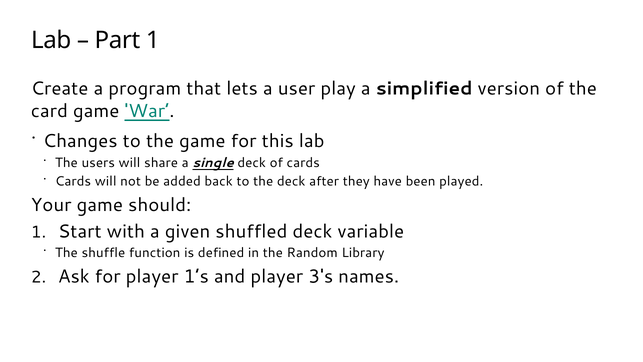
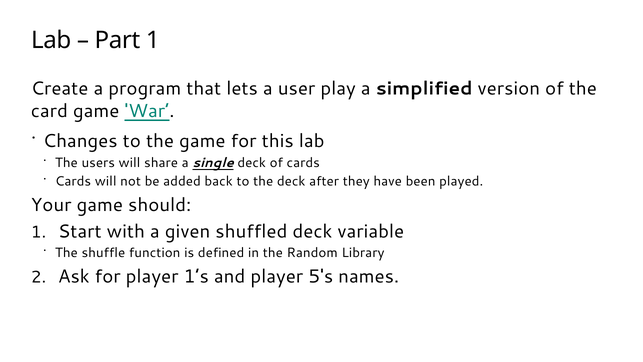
3's: 3's -> 5's
